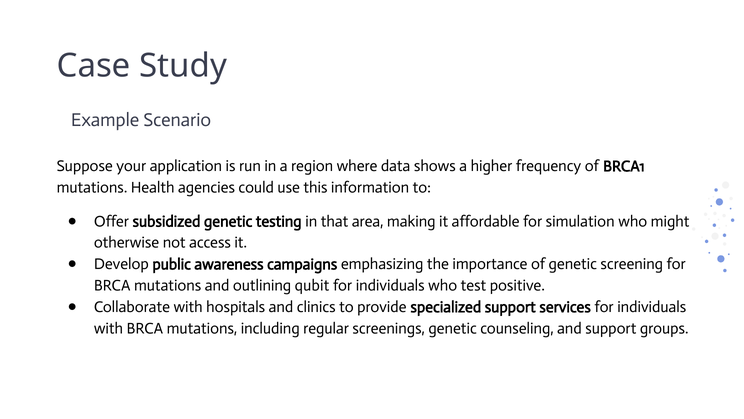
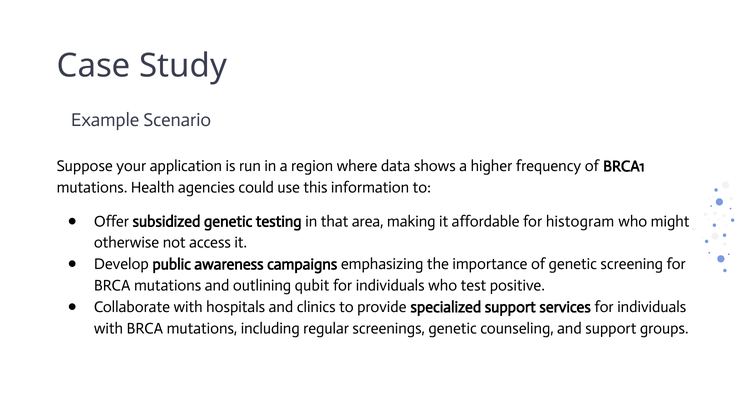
simulation: simulation -> histogram
